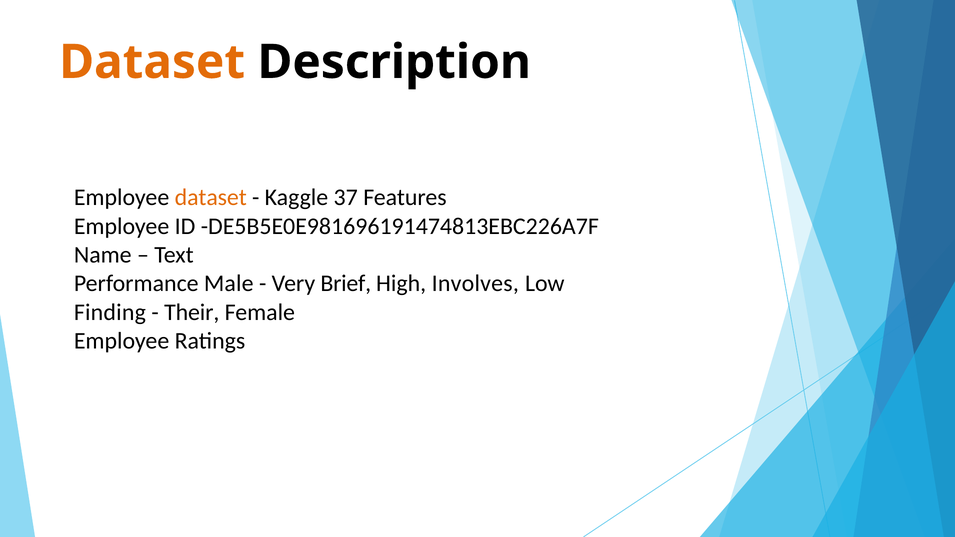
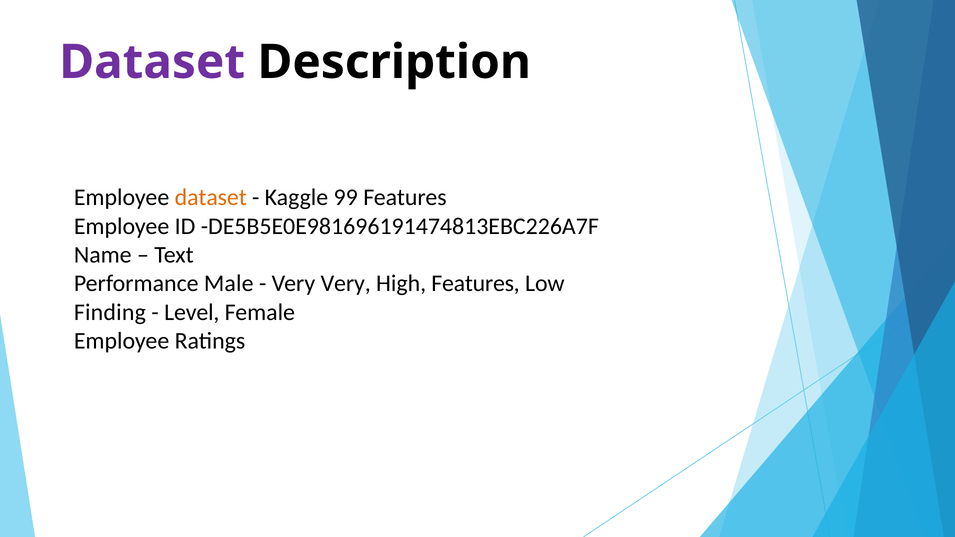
Dataset at (152, 62) colour: orange -> purple
37: 37 -> 99
Very Brief: Brief -> Very
High Involves: Involves -> Features
Their: Their -> Level
